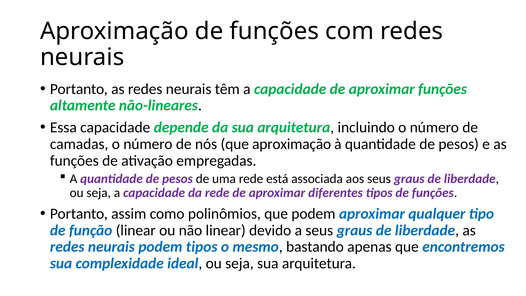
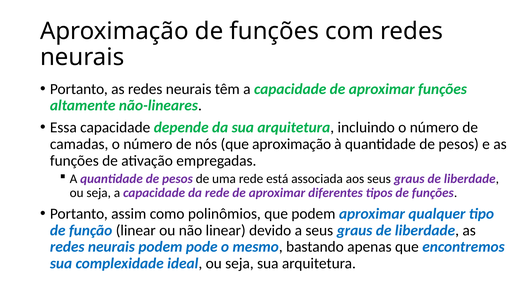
podem tipos: tipos -> pode
